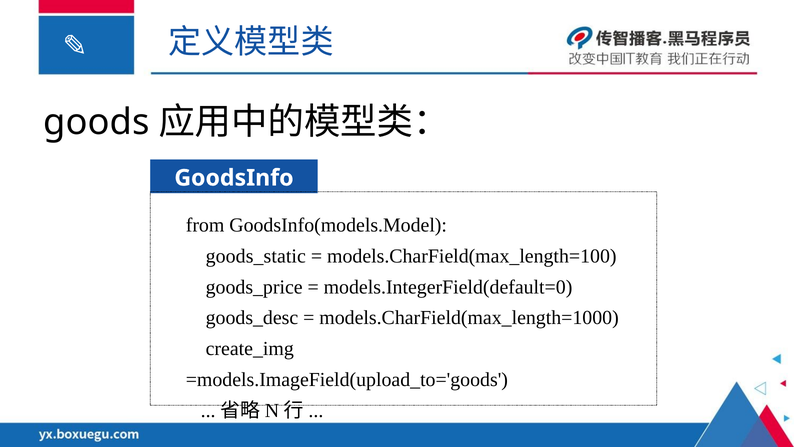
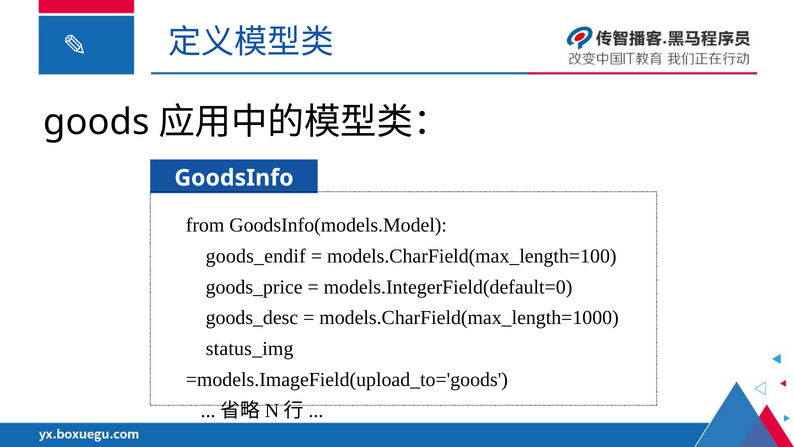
goods_static: goods_static -> goods_endif
create_img: create_img -> status_img
